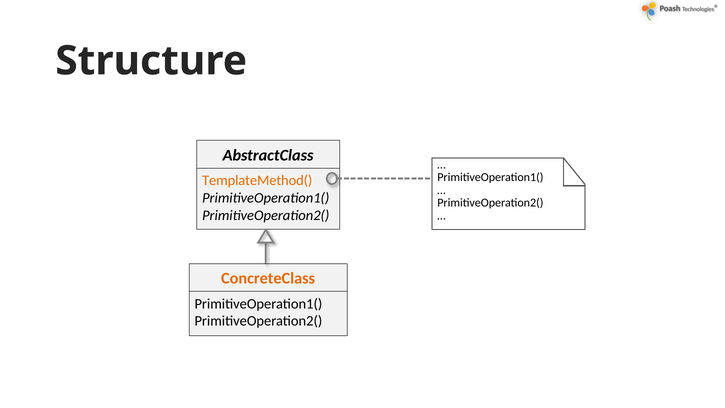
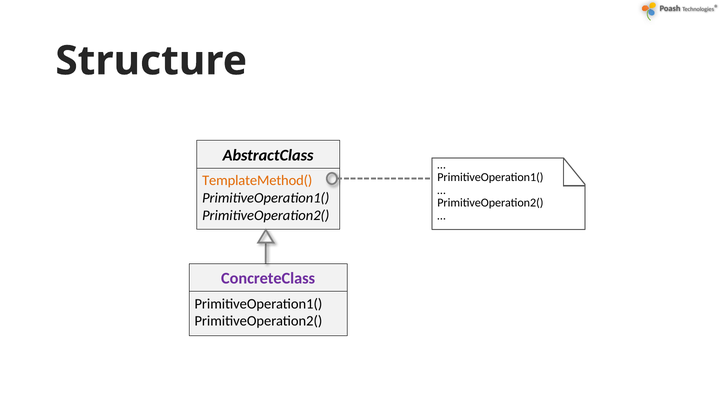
ConcreteClass colour: orange -> purple
